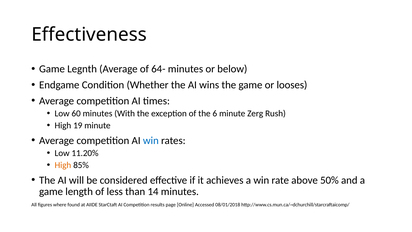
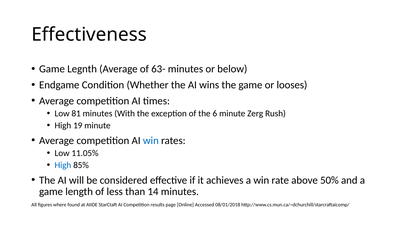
64-: 64- -> 63-
60: 60 -> 81
11.20%: 11.20% -> 11.05%
High at (63, 165) colour: orange -> blue
